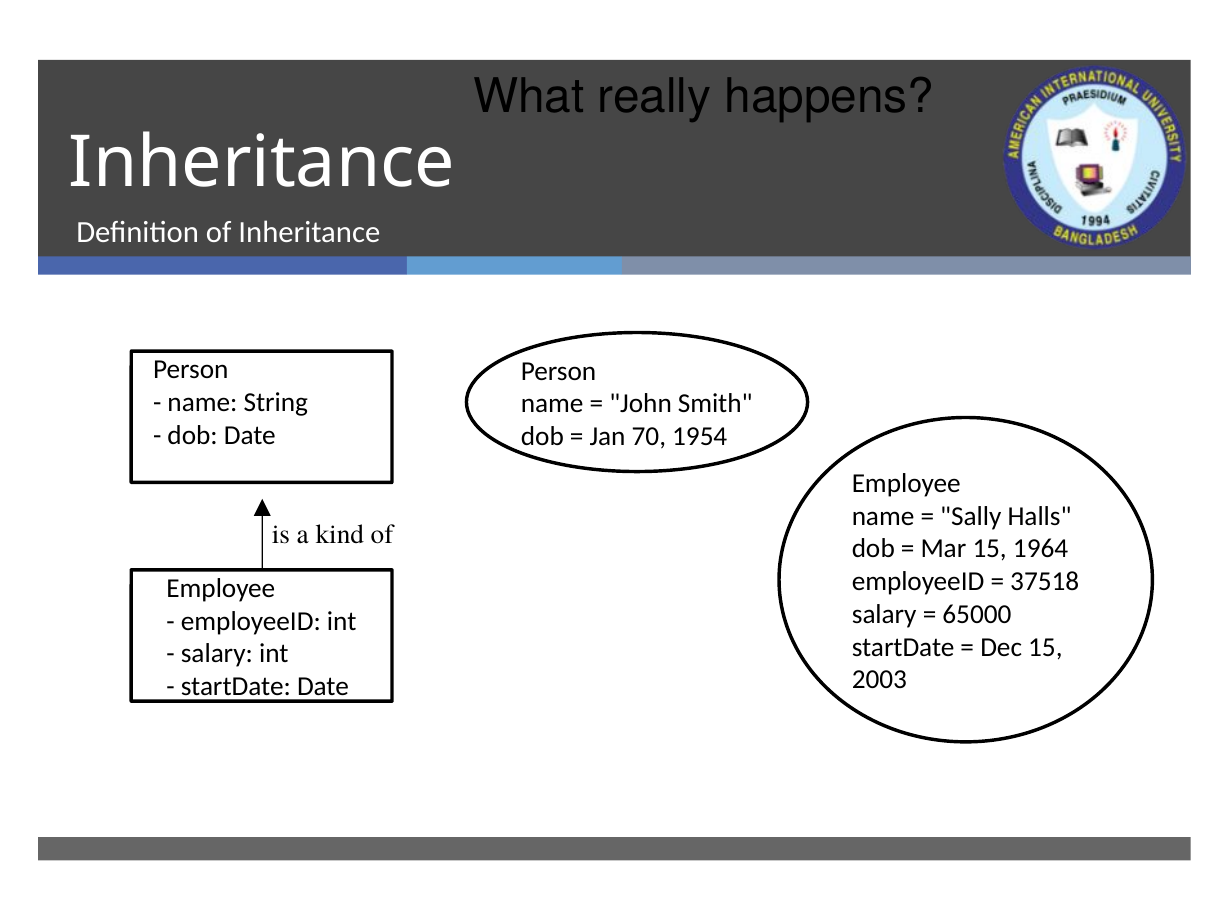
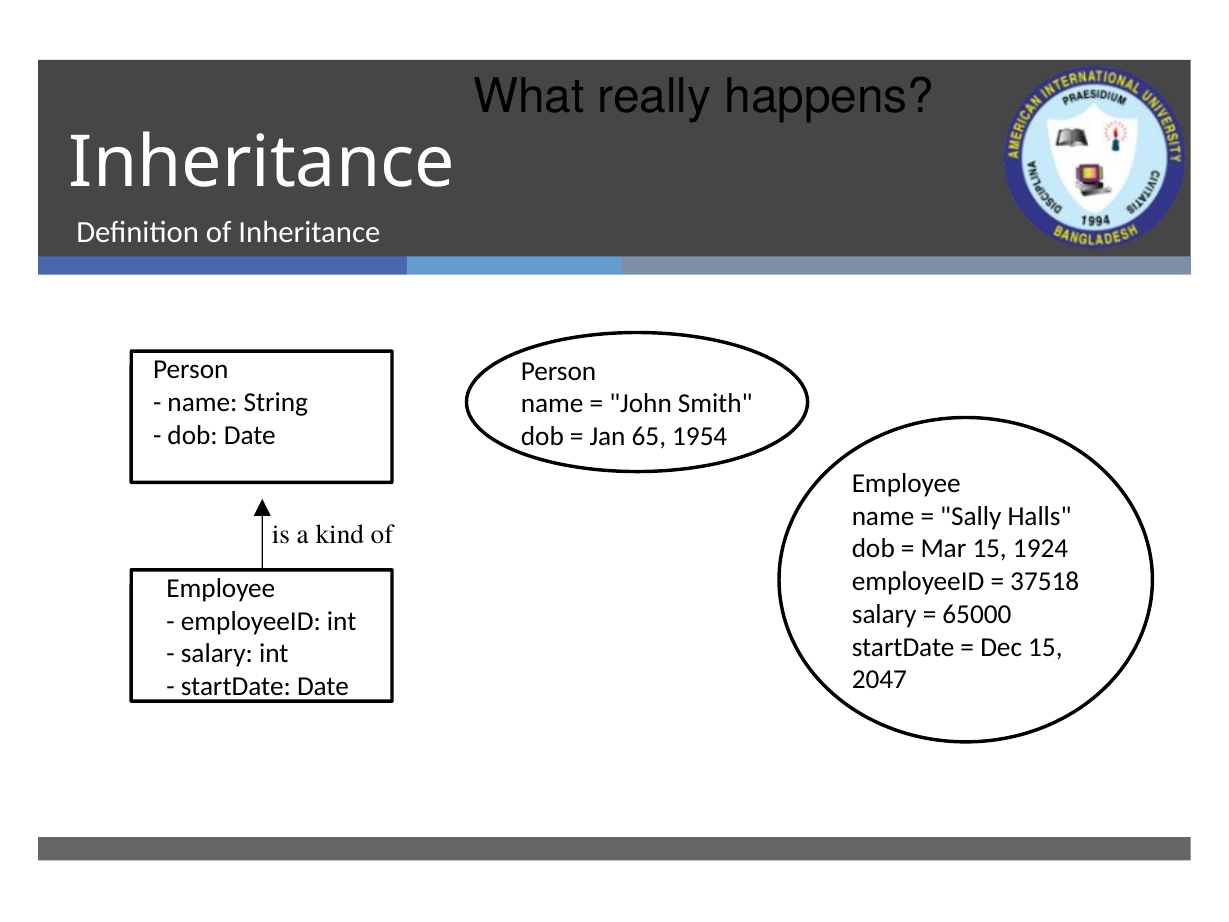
70: 70 -> 65
1964: 1964 -> 1924
2003: 2003 -> 2047
